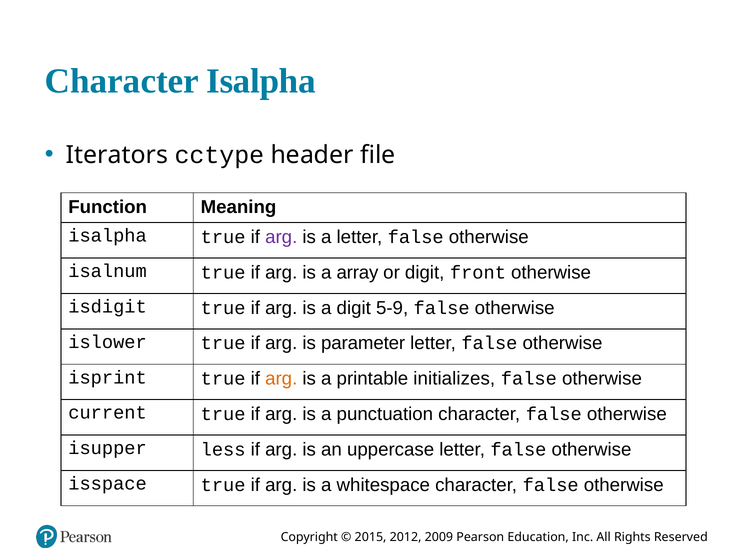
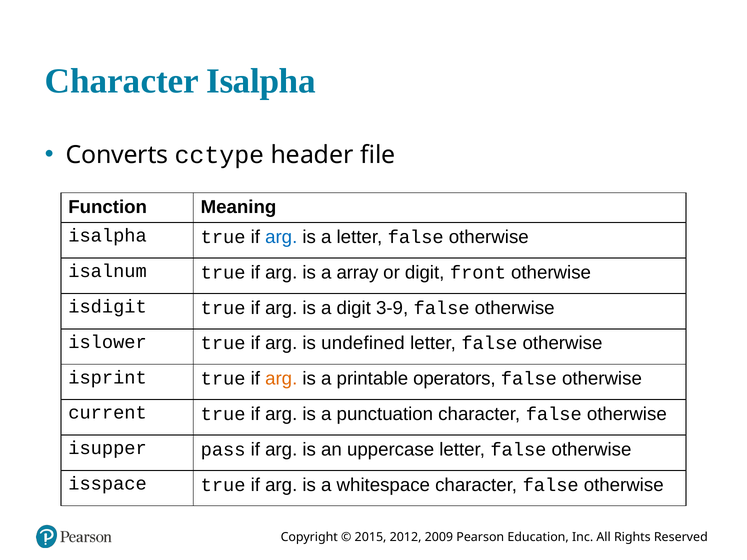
Iterators: Iterators -> Converts
arg at (281, 237) colour: purple -> blue
5-9: 5-9 -> 3-9
parameter: parameter -> undefined
initializes: initializes -> operators
less: less -> pass
